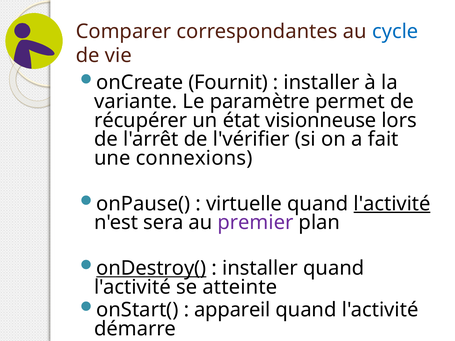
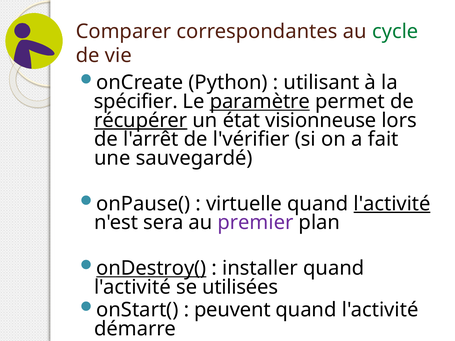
cycle colour: blue -> green
Fournit: Fournit -> Python
installer at (322, 83): installer -> utilisant
variante: variante -> spécifier
paramètre underline: none -> present
récupérer underline: none -> present
connexions: connexions -> sauvegardé
atteinte: atteinte -> utilisées
appareil: appareil -> peuvent
